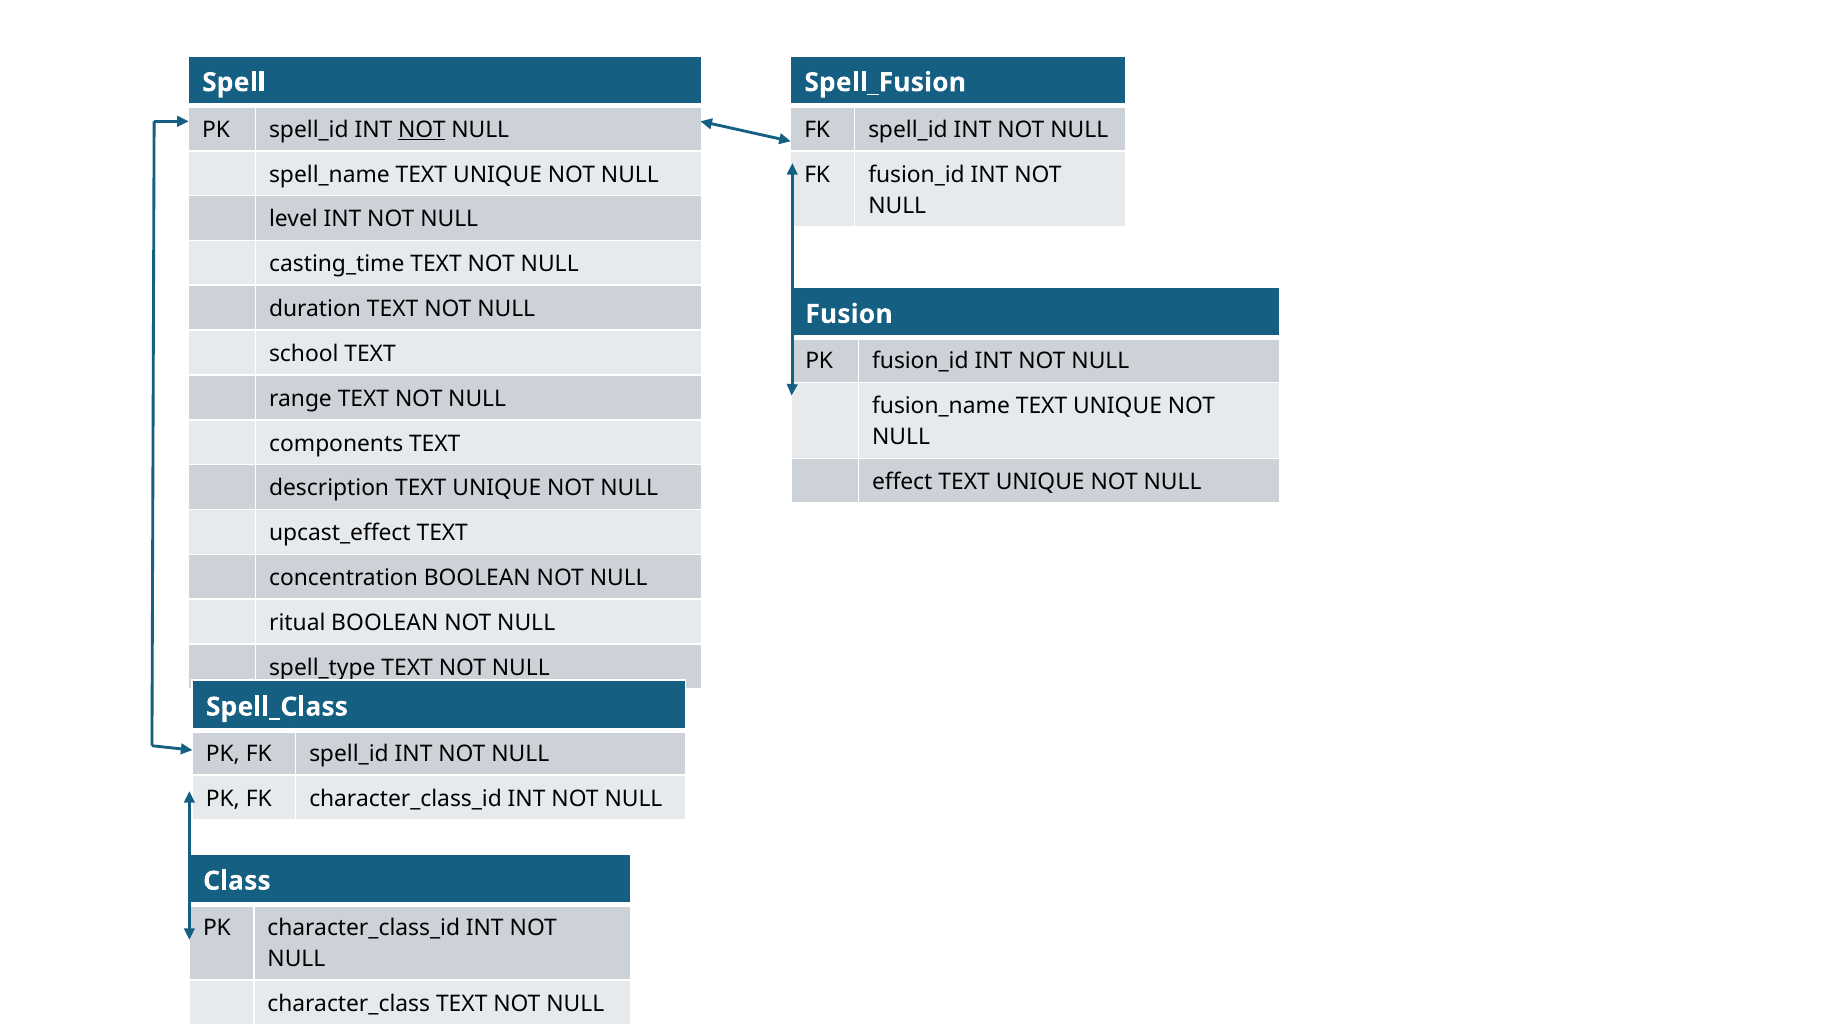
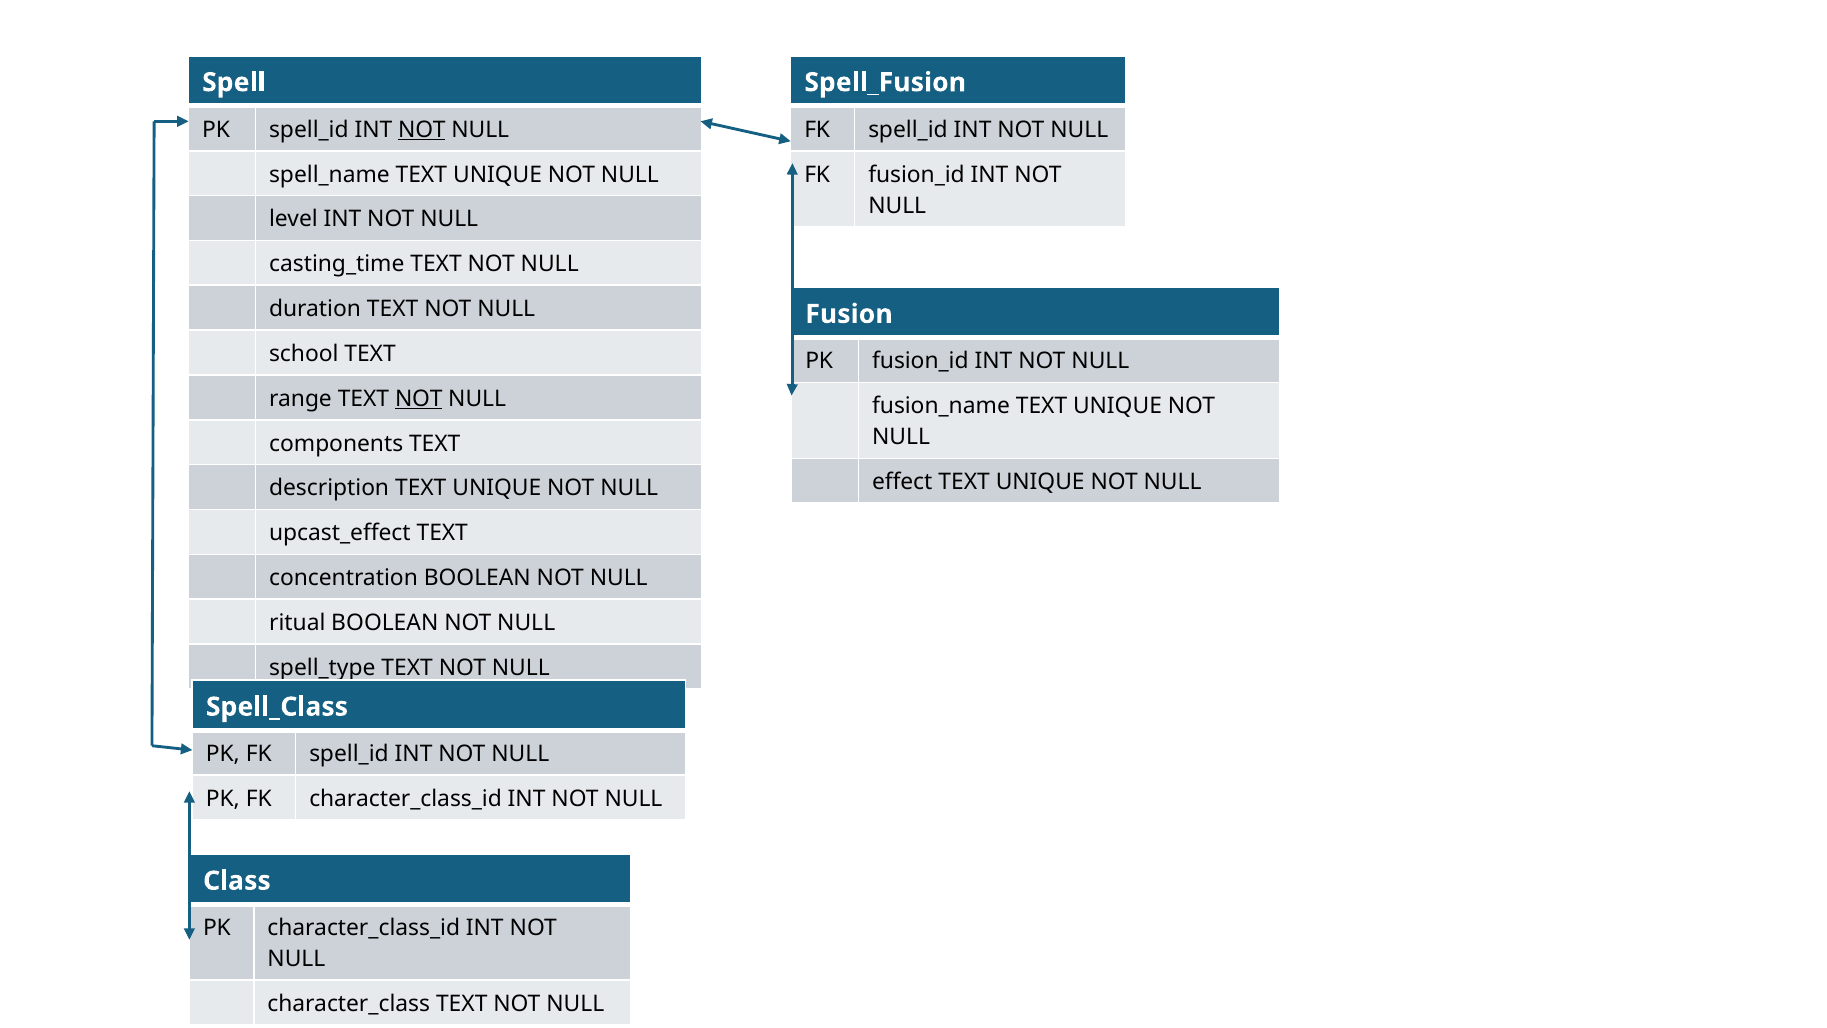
NOT at (419, 399) underline: none -> present
